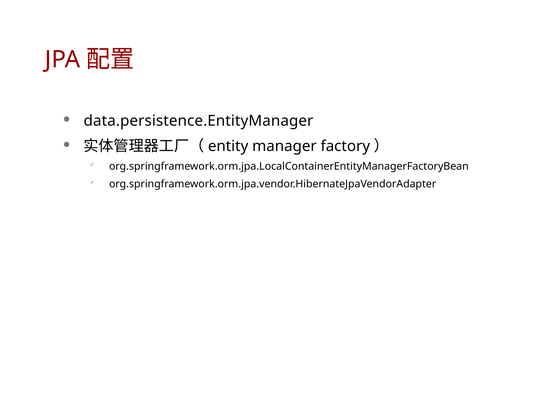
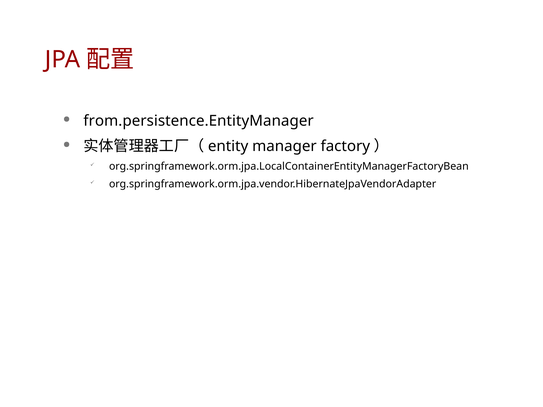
data.persistence.EntityManager: data.persistence.EntityManager -> from.persistence.EntityManager
